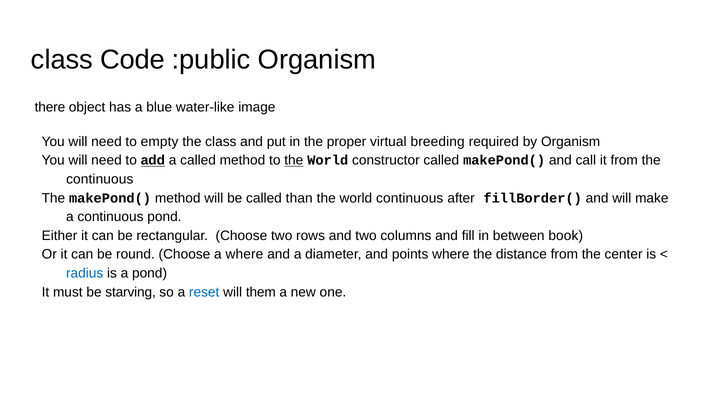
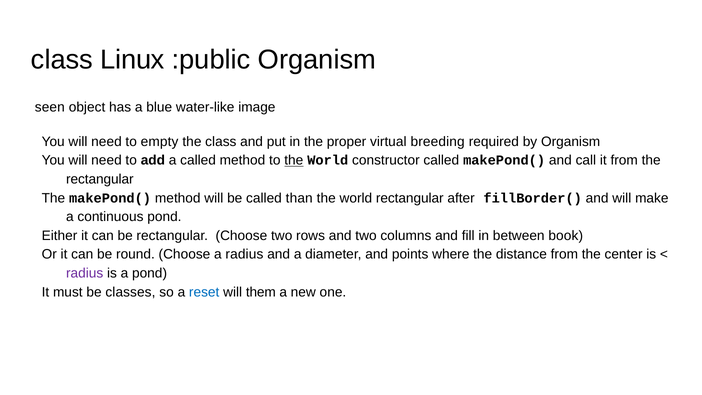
Code: Code -> Linux
there: there -> seen
add underline: present -> none
continuous at (100, 179): continuous -> rectangular
world continuous: continuous -> rectangular
a where: where -> radius
radius at (85, 273) colour: blue -> purple
starving: starving -> classes
